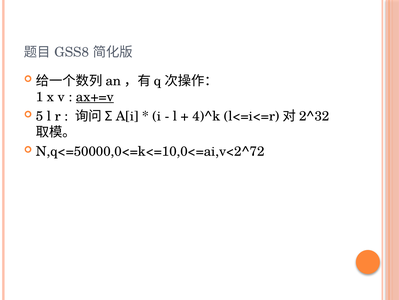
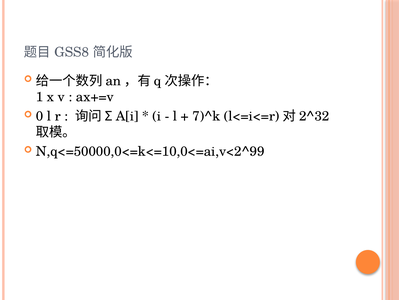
ax+=v underline: present -> none
5: 5 -> 0
4)^k: 4)^k -> 7)^k
N,q<=50000,0<=k<=10,0<=ai,v<2^72: N,q<=50000,0<=k<=10,0<=ai,v<2^72 -> N,q<=50000,0<=k<=10,0<=ai,v<2^99
